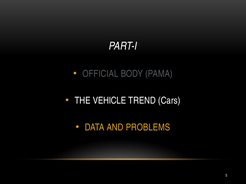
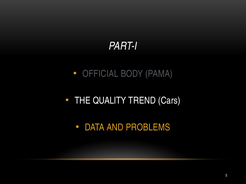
VEHICLE: VEHICLE -> QUALITY
